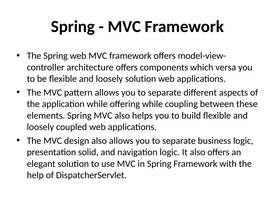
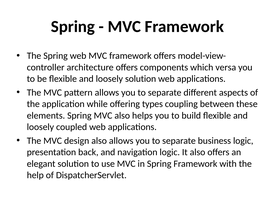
offering while: while -> types
solid: solid -> back
